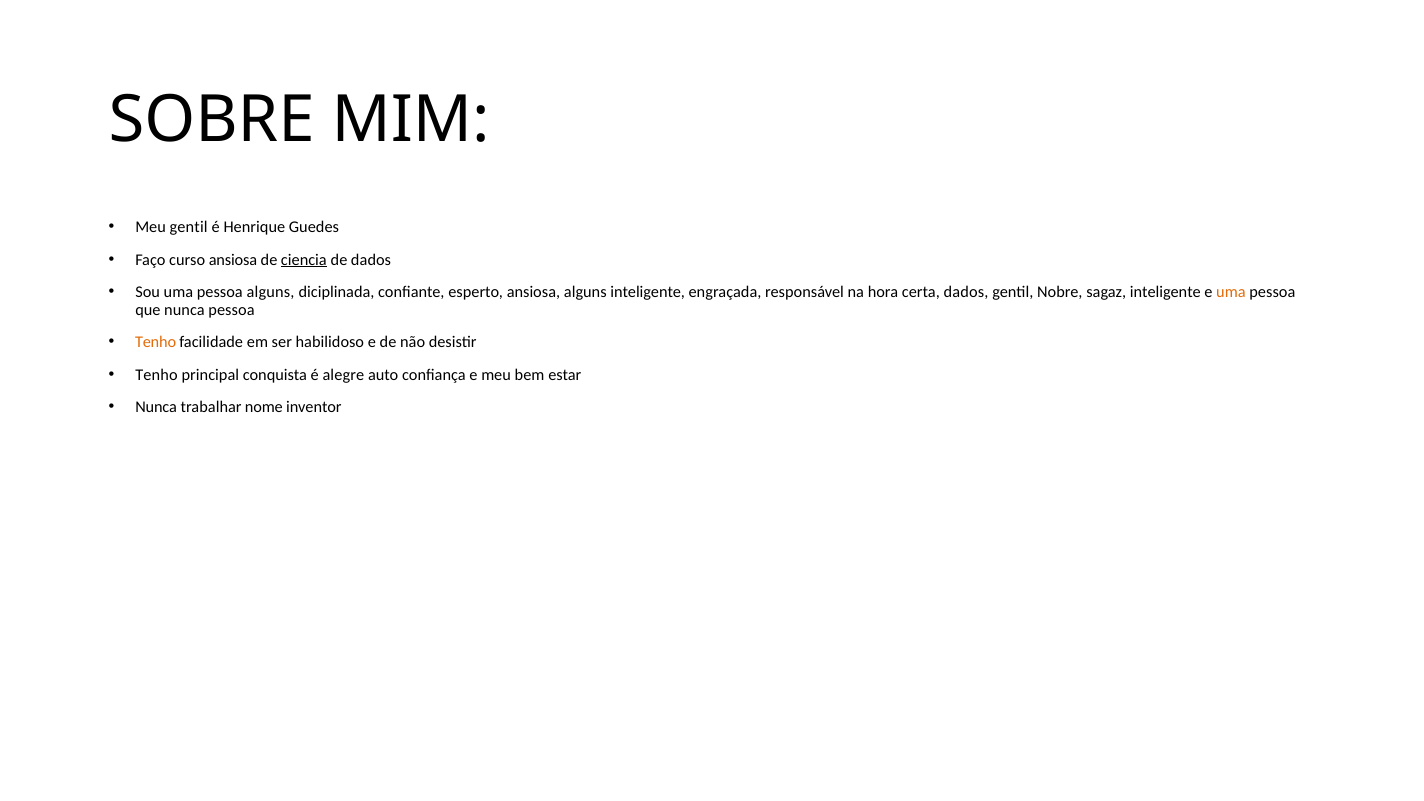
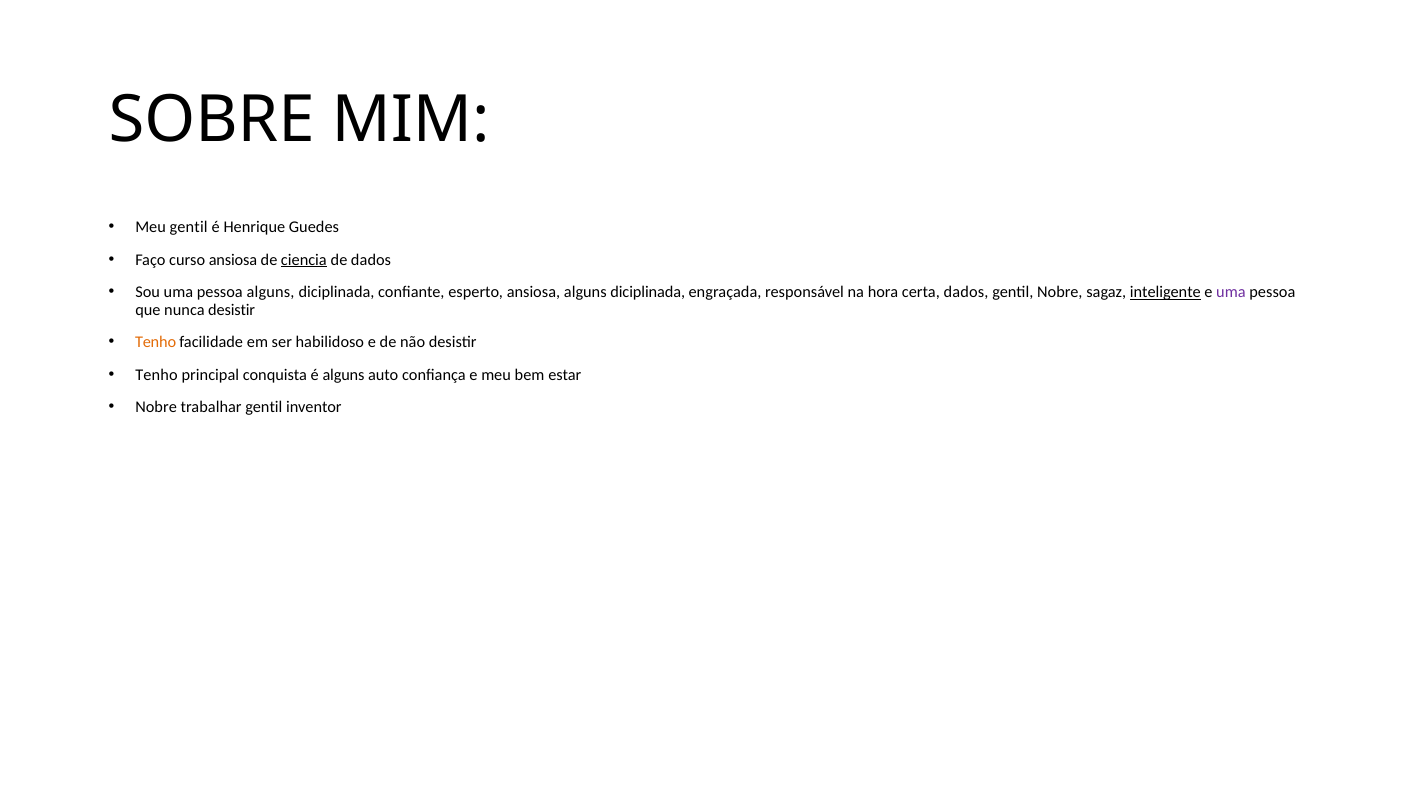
ansiosa alguns inteligente: inteligente -> diciplinada
inteligente at (1165, 292) underline: none -> present
uma at (1231, 292) colour: orange -> purple
nunca pessoa: pessoa -> desistir
é alegre: alegre -> alguns
Nunca at (156, 407): Nunca -> Nobre
trabalhar nome: nome -> gentil
